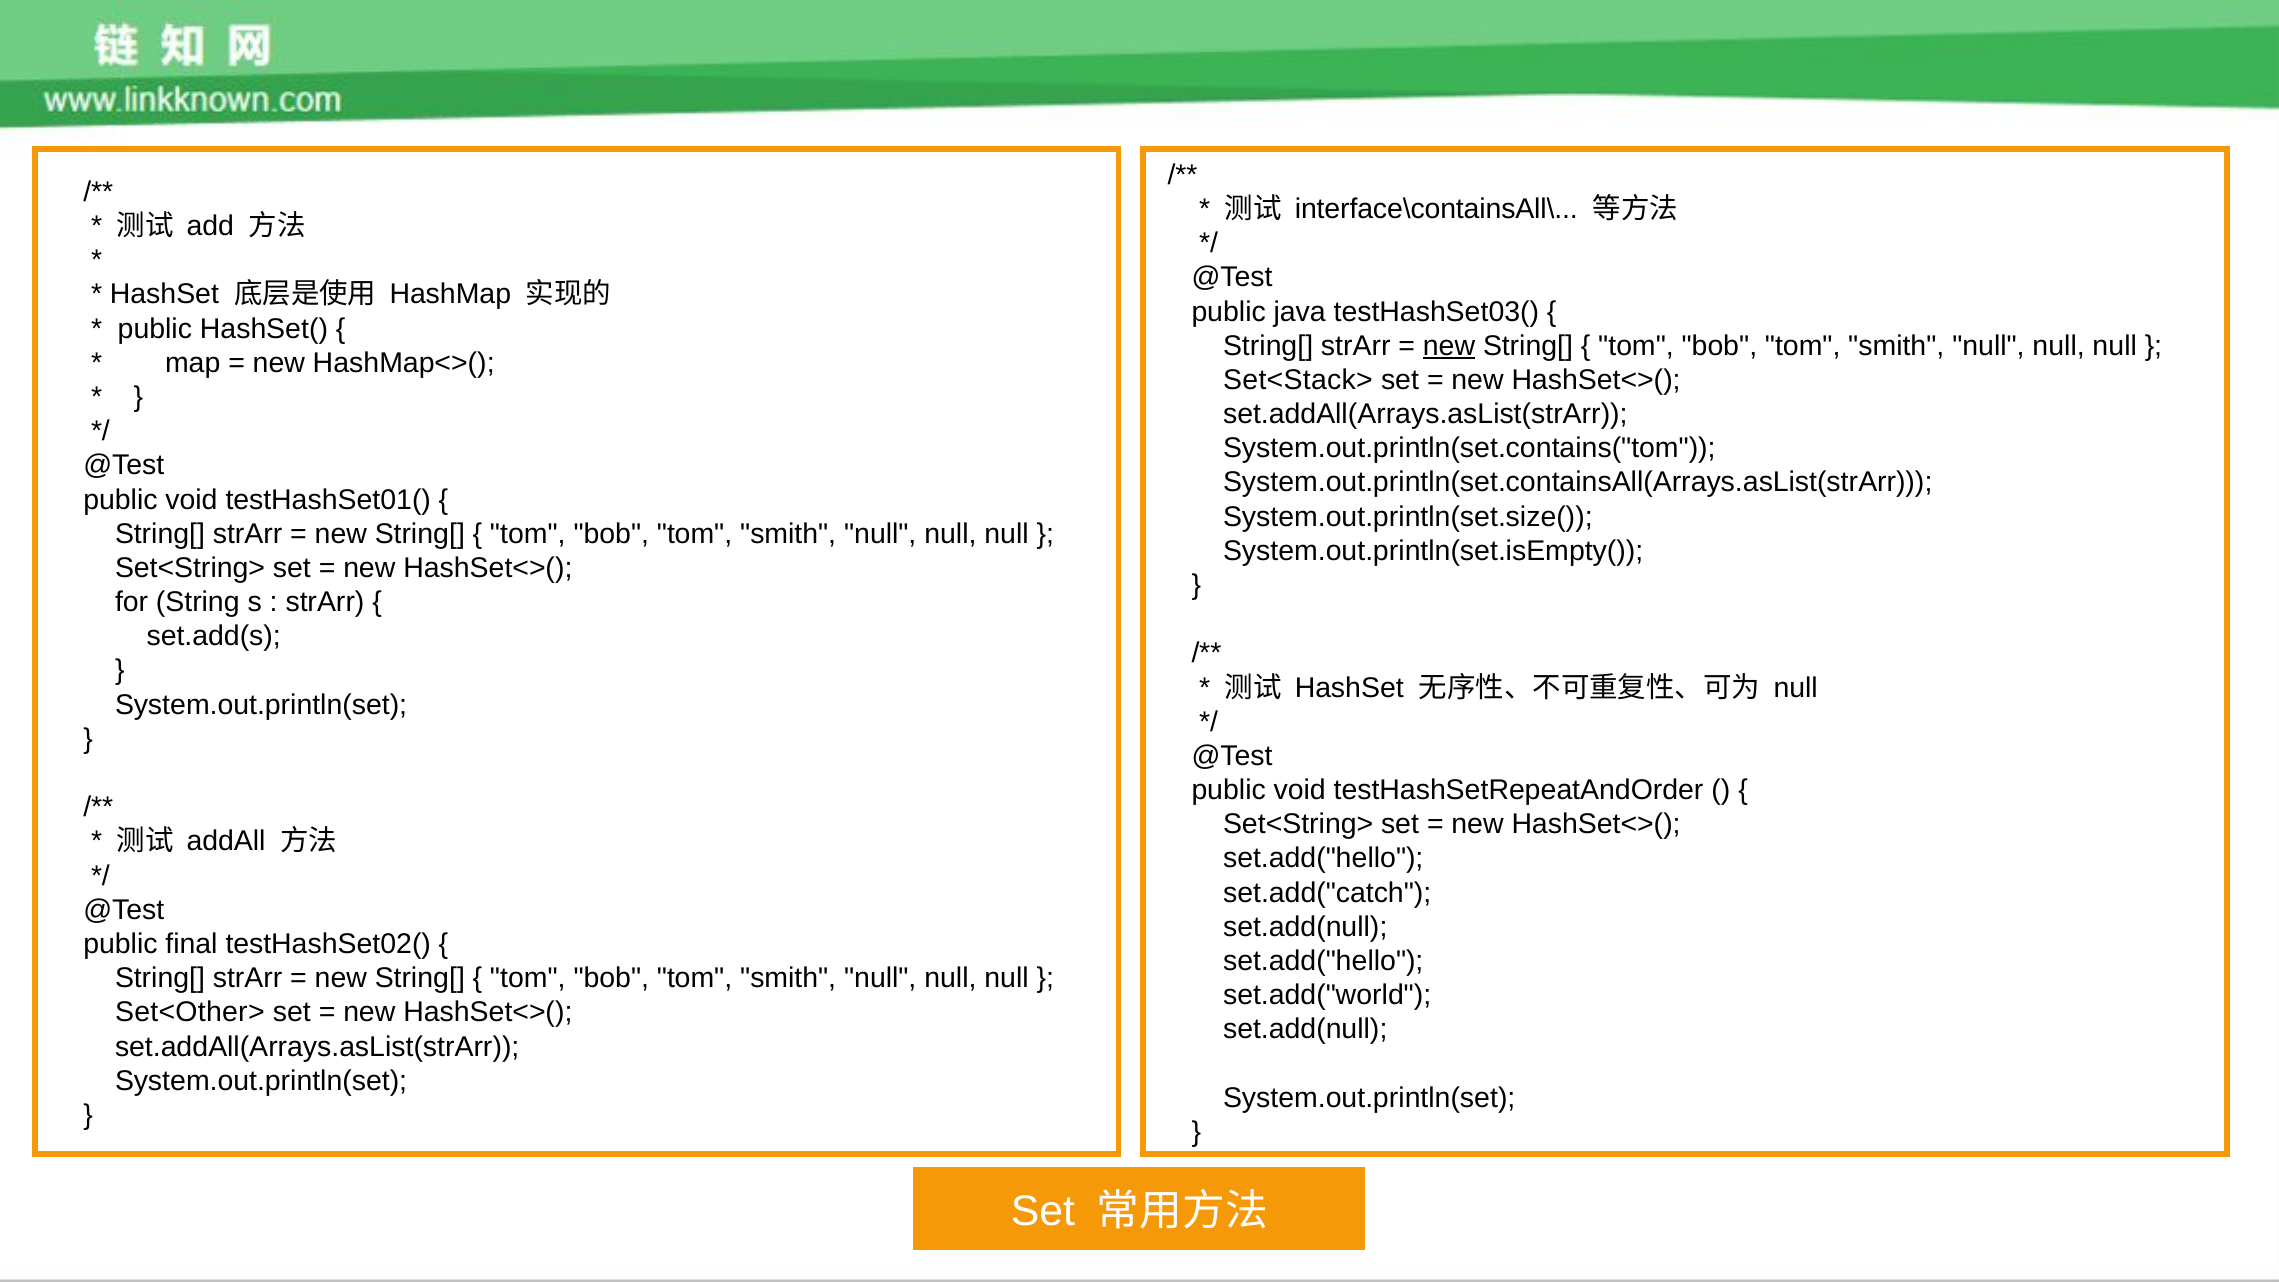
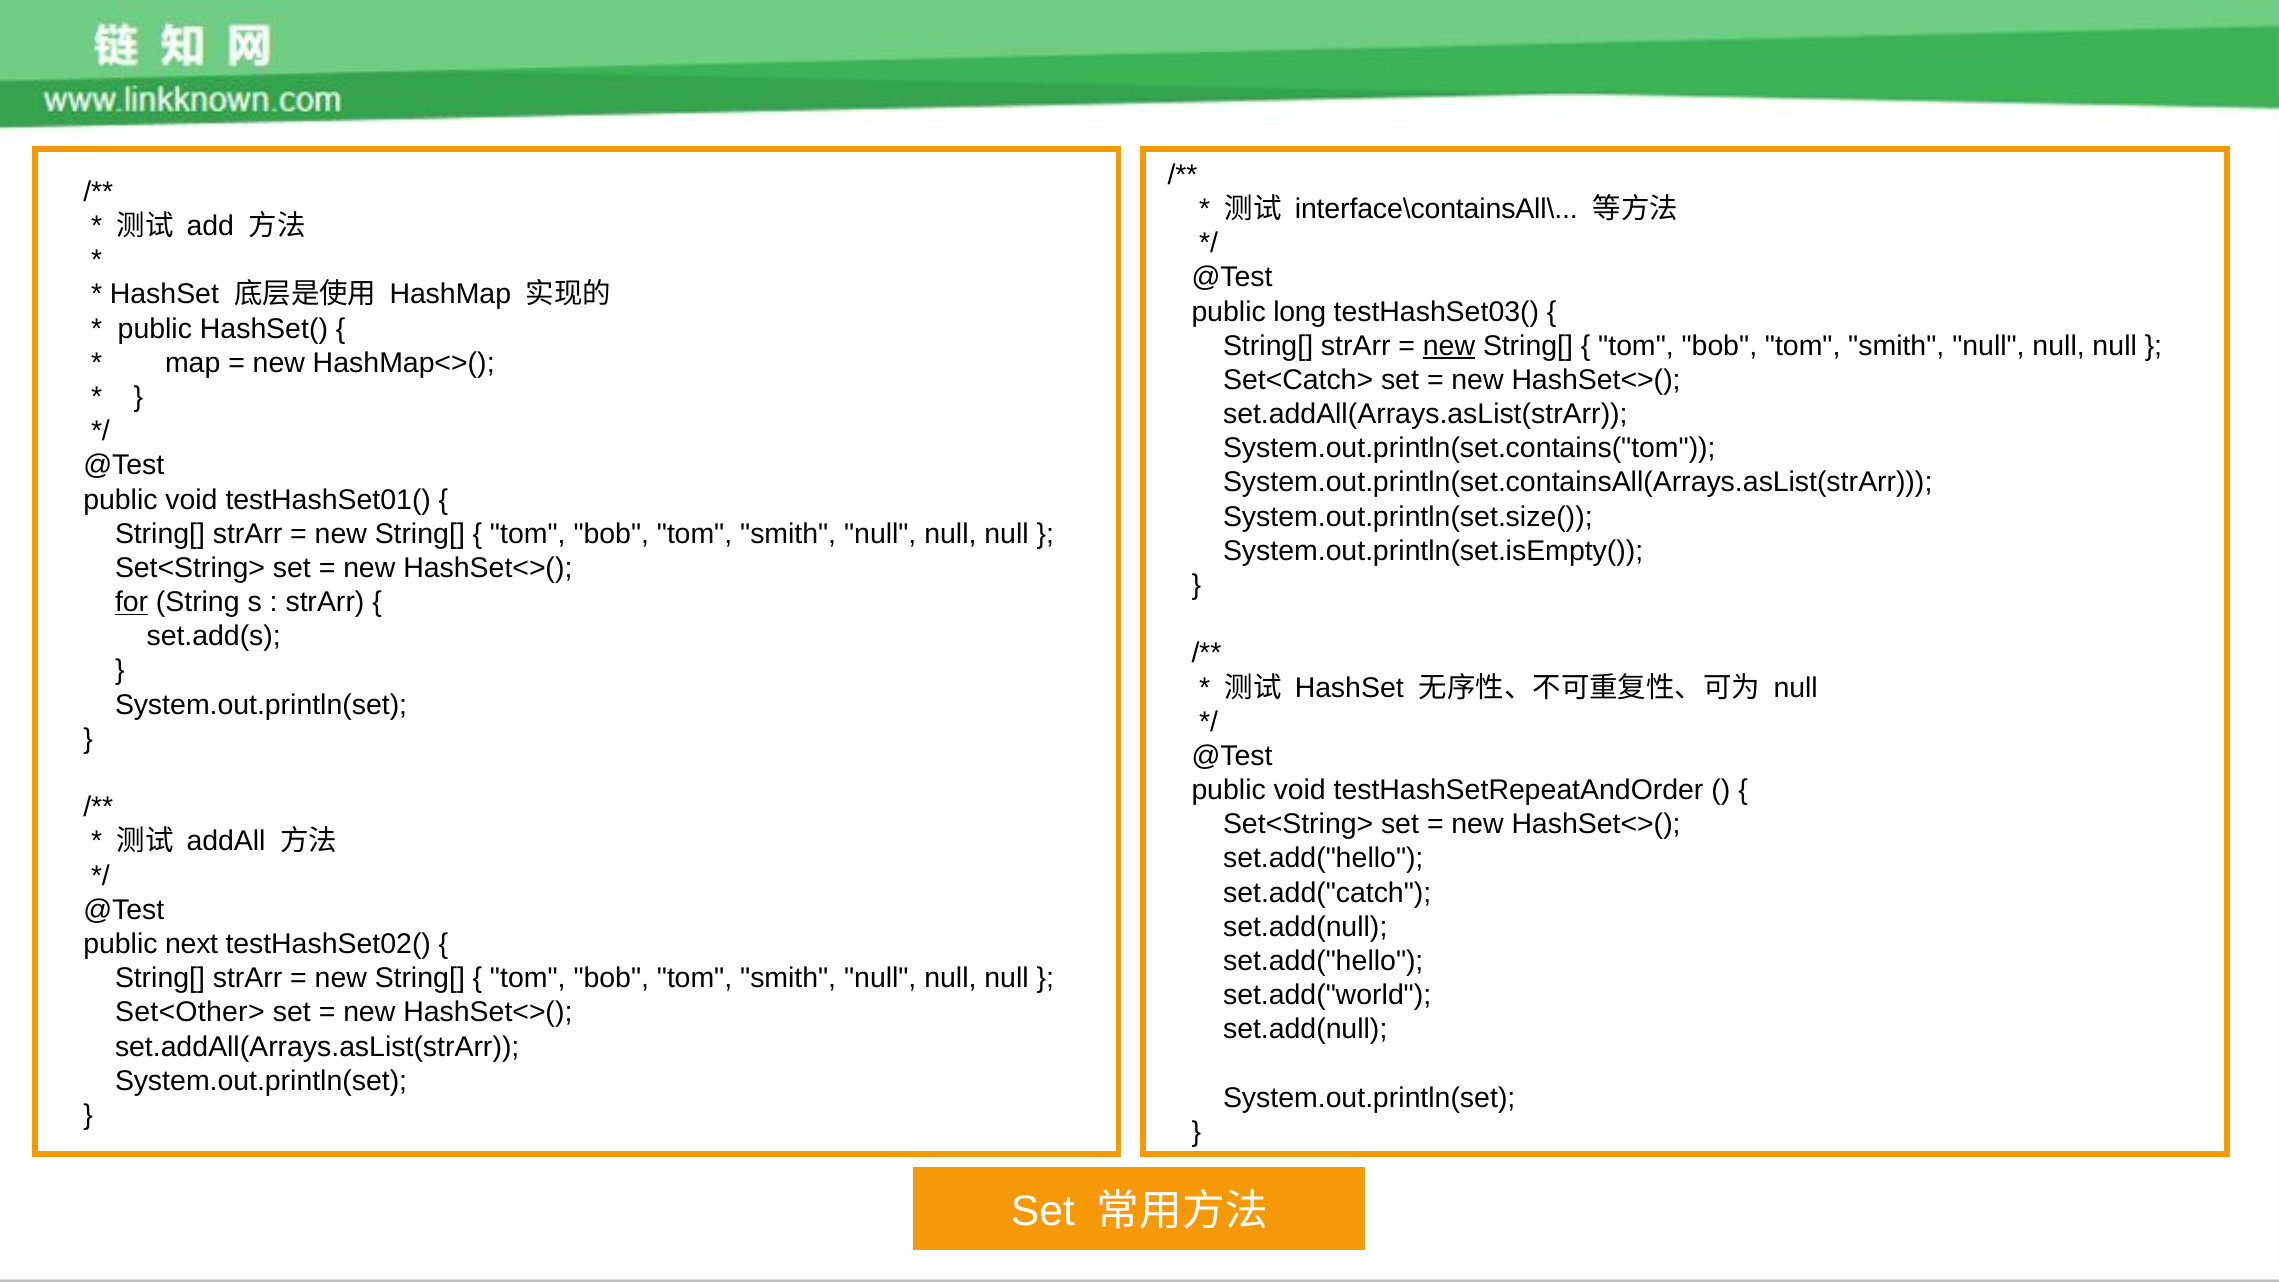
java: java -> long
Set<Stack>: Set<Stack> -> Set<Catch>
for underline: none -> present
final: final -> next
